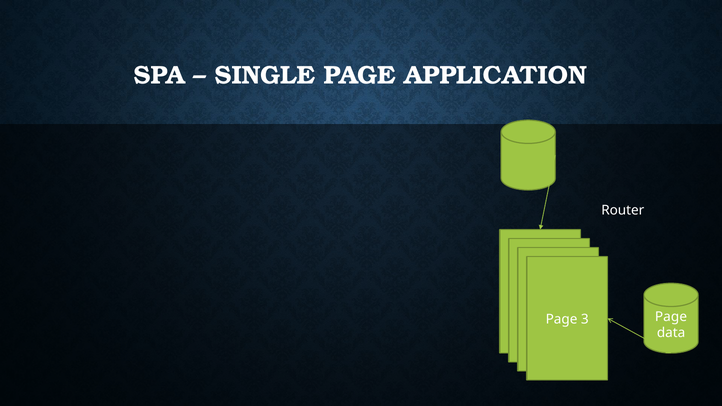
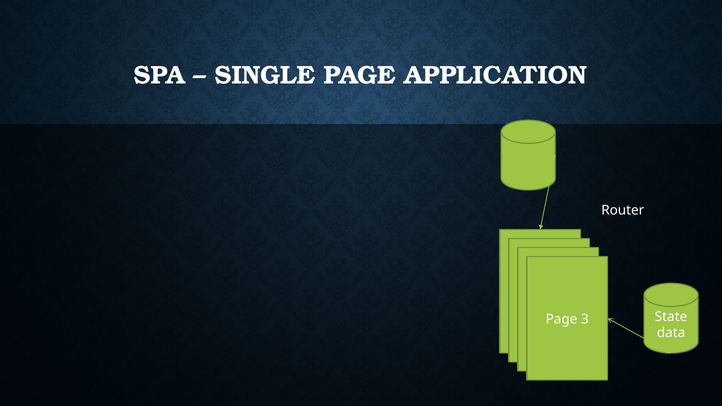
Page at (671, 317): Page -> State
